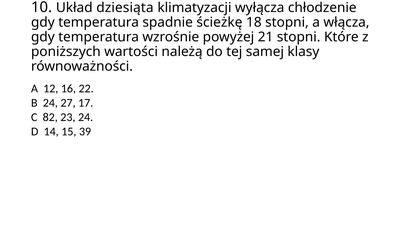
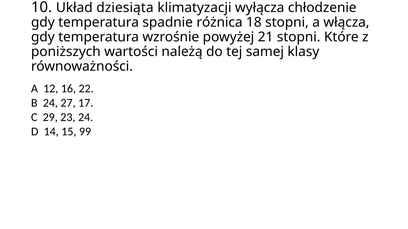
ścieżkę: ścieżkę -> różnica
82: 82 -> 29
39: 39 -> 99
